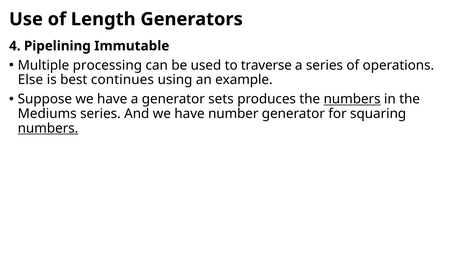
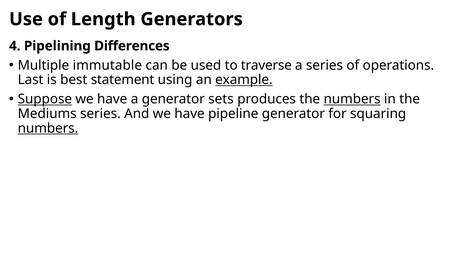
Immutable: Immutable -> Differences
processing: processing -> immutable
Else: Else -> Last
continues: continues -> statement
example underline: none -> present
Suppose underline: none -> present
number: number -> pipeline
